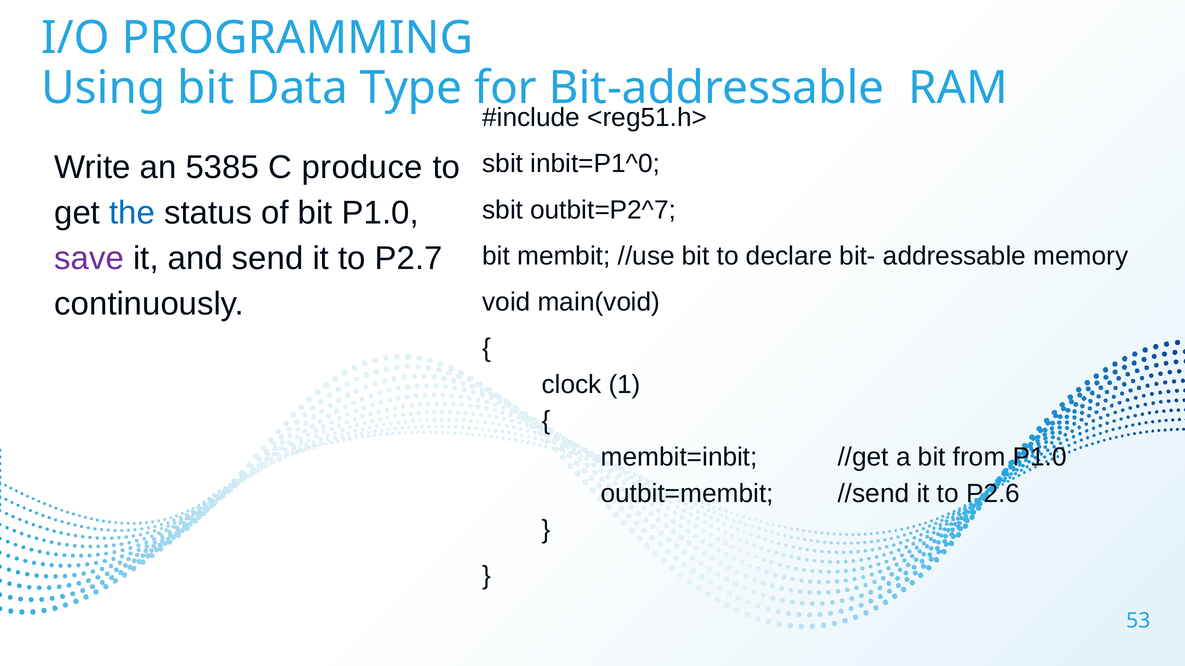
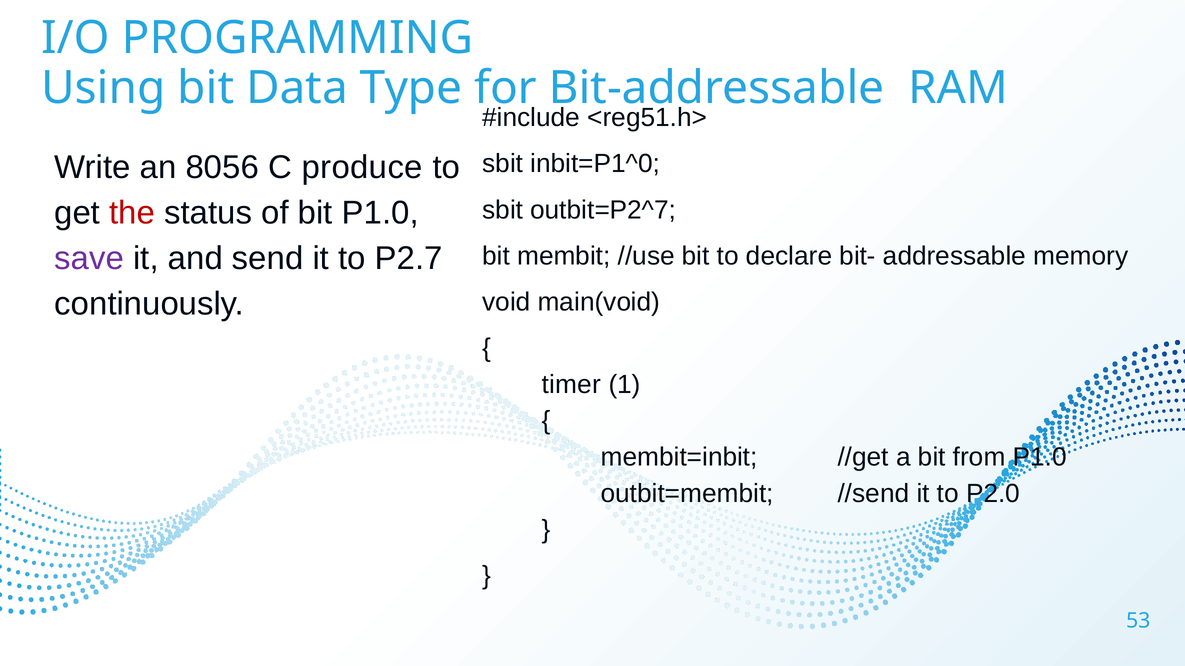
5385: 5385 -> 8056
the colour: blue -> red
clock: clock -> timer
P2.6: P2.6 -> P2.0
